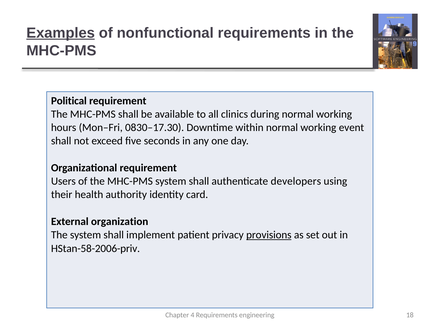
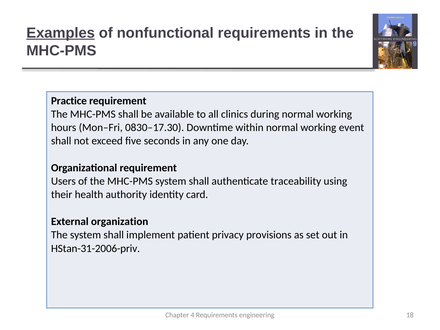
Political: Political -> Practice
developers: developers -> traceability
provisions underline: present -> none
HStan-58-2006-priv: HStan-58-2006-priv -> HStan-31-2006-priv
